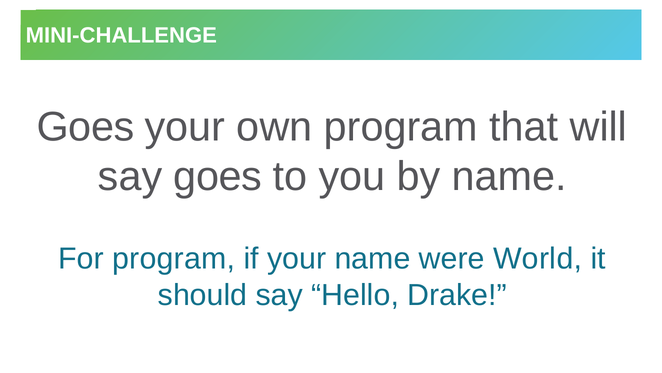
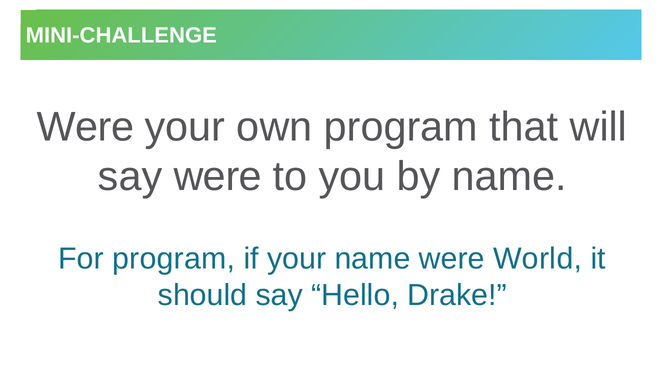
Goes at (85, 127): Goes -> Were
say goes: goes -> were
